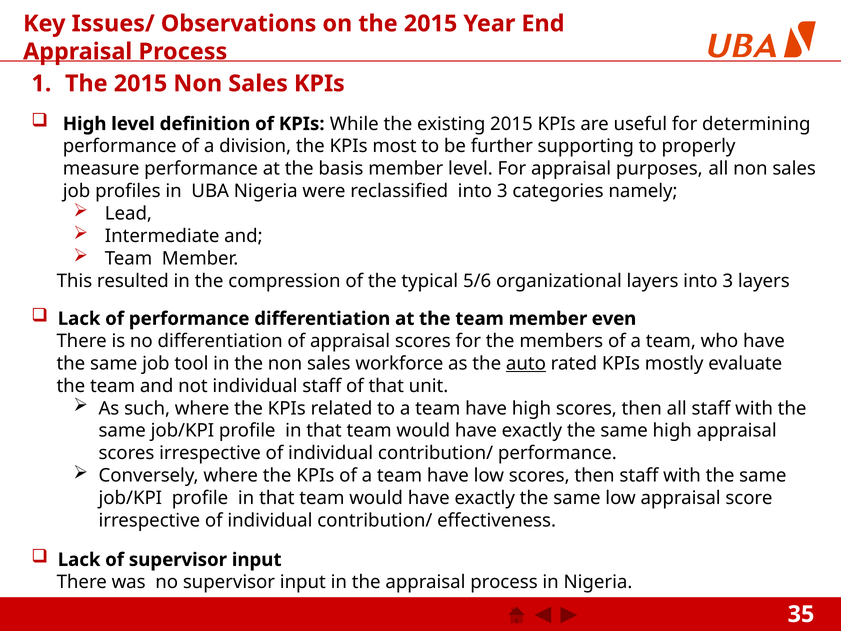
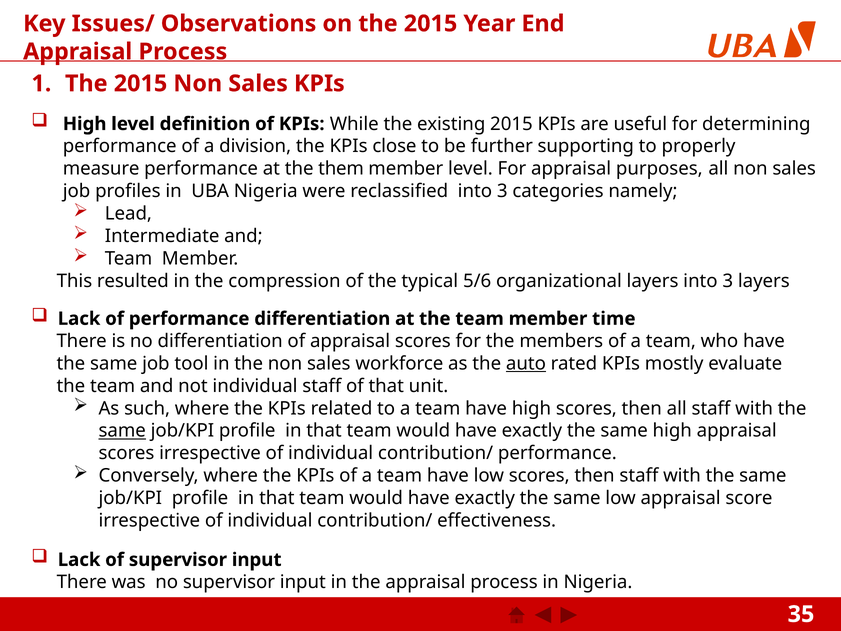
most: most -> close
basis: basis -> them
even: even -> time
same at (122, 431) underline: none -> present
